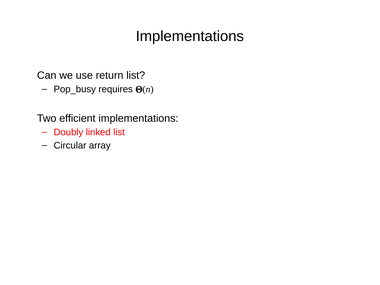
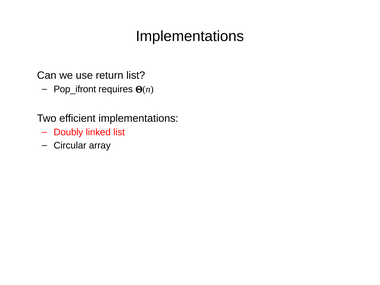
Pop_busy: Pop_busy -> Pop_ifront
